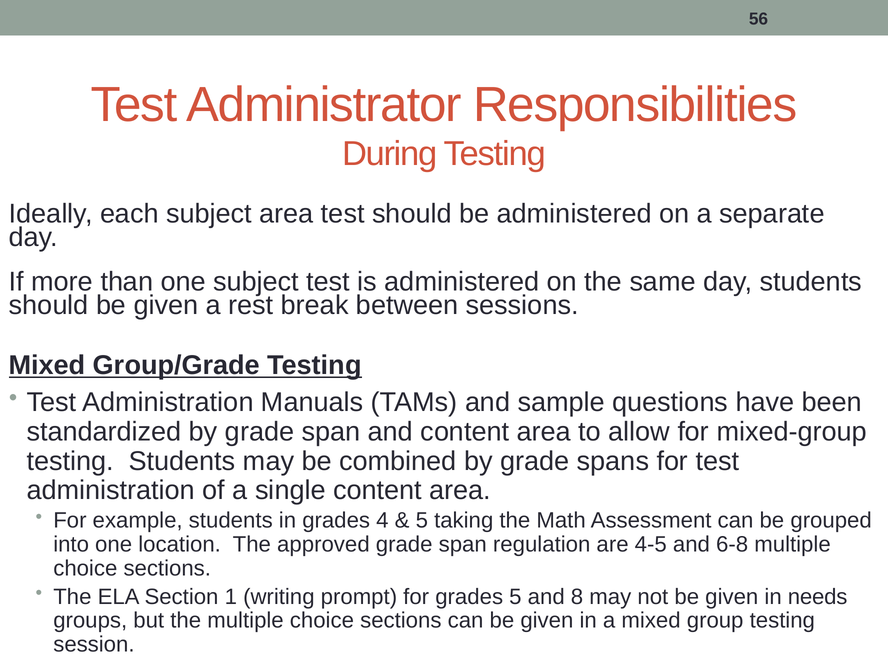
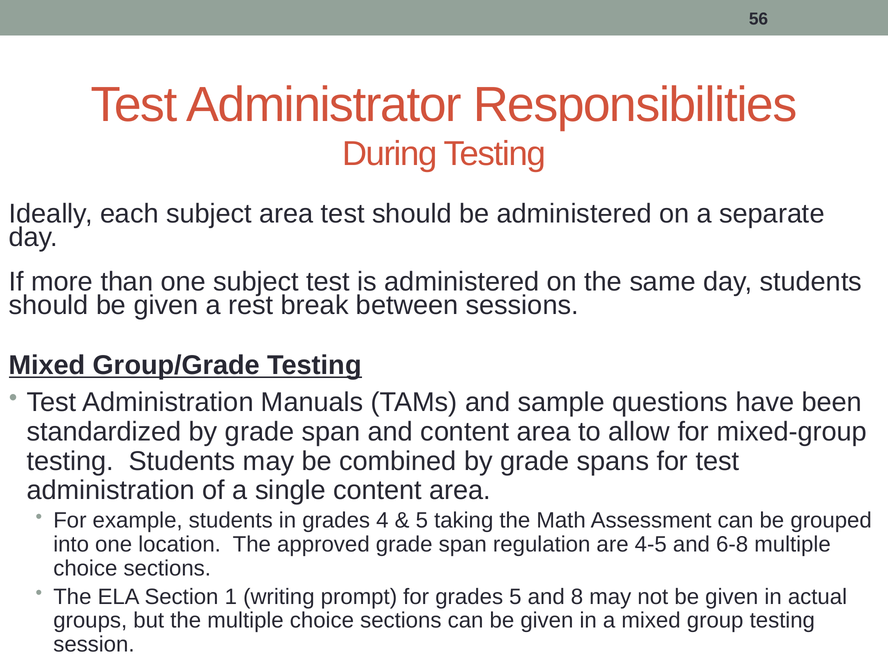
needs: needs -> actual
